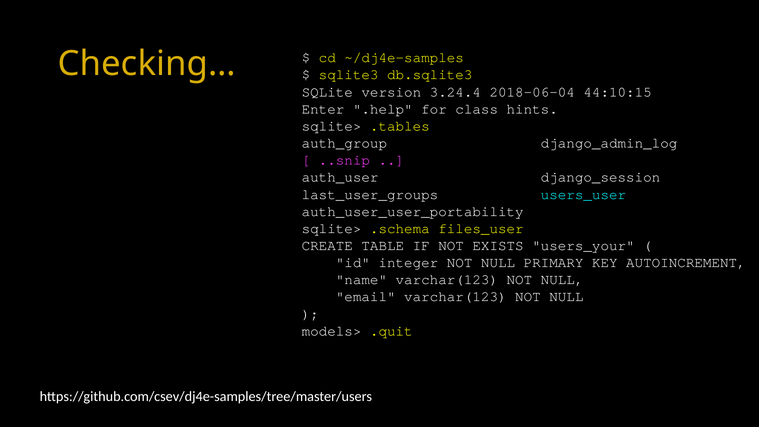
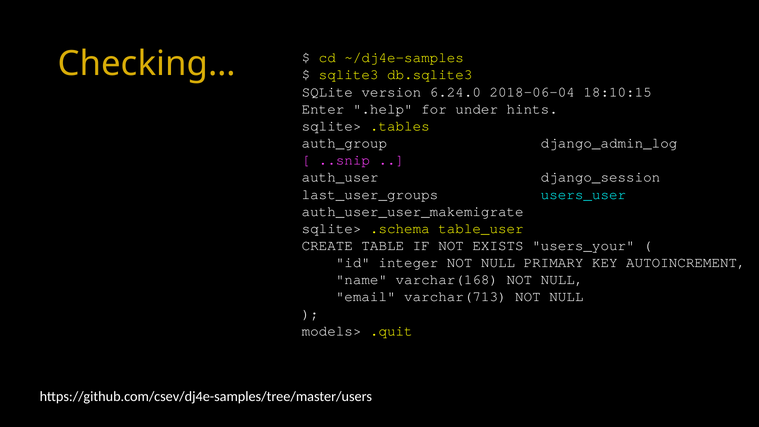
3.24.4: 3.24.4 -> 6.24.0
44:10:15: 44:10:15 -> 18:10:15
class: class -> under
auth_user_user_portability: auth_user_user_portability -> auth_user_user_makemigrate
files_user: files_user -> table_user
name varchar(123: varchar(123 -> varchar(168
email varchar(123: varchar(123 -> varchar(713
